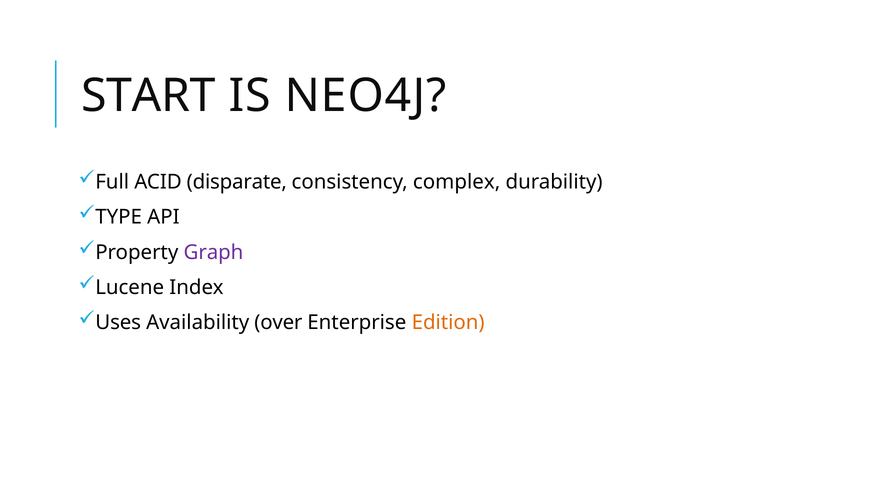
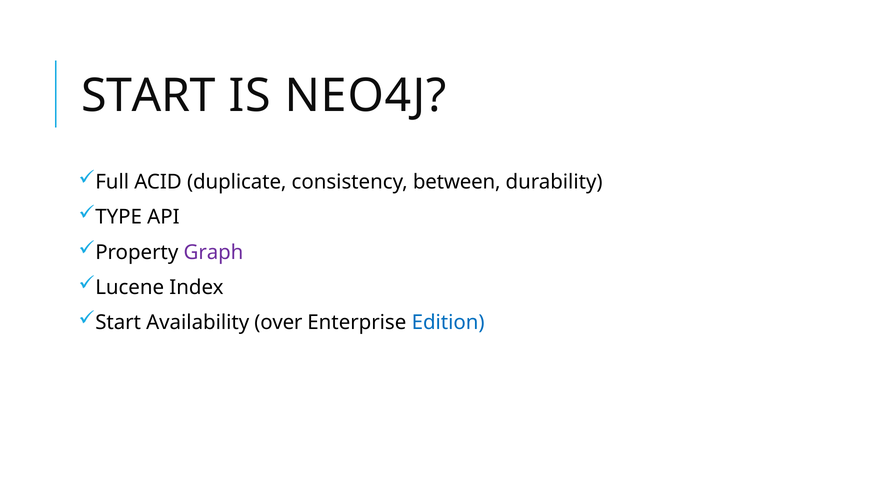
disparate: disparate -> duplicate
complex: complex -> between
Uses at (118, 323): Uses -> Start
Edition colour: orange -> blue
